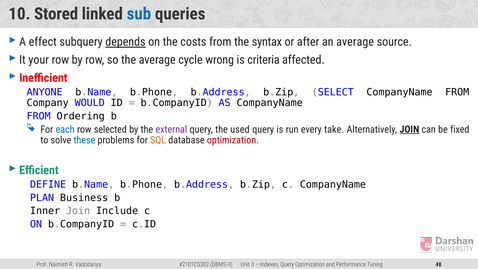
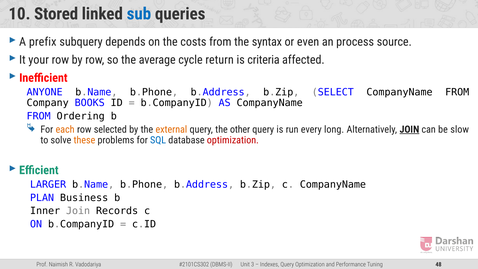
effect: effect -> prefix
depends underline: present -> none
after: after -> even
an average: average -> process
wrong: wrong -> return
WOULD: WOULD -> BOOKS
each colour: blue -> orange
external colour: purple -> orange
used: used -> other
take: take -> long
fixed: fixed -> slow
these colour: blue -> orange
SQL colour: orange -> blue
DEFINE: DEFINE -> LARGER
Include: Include -> Records
